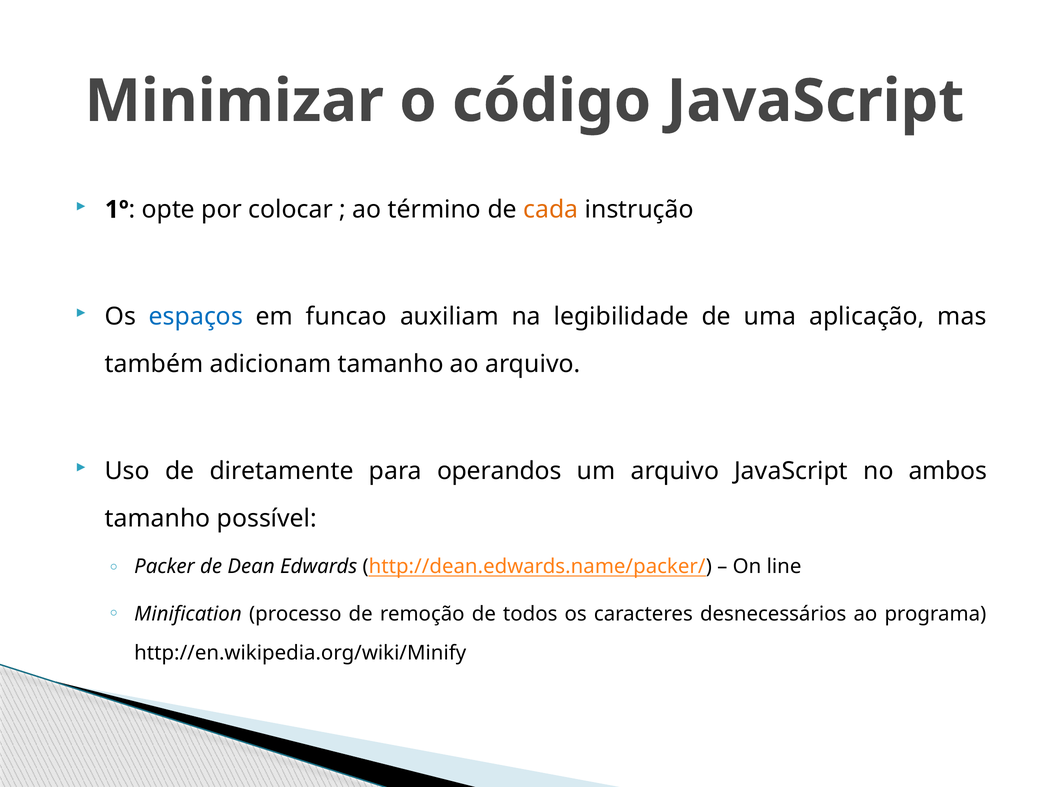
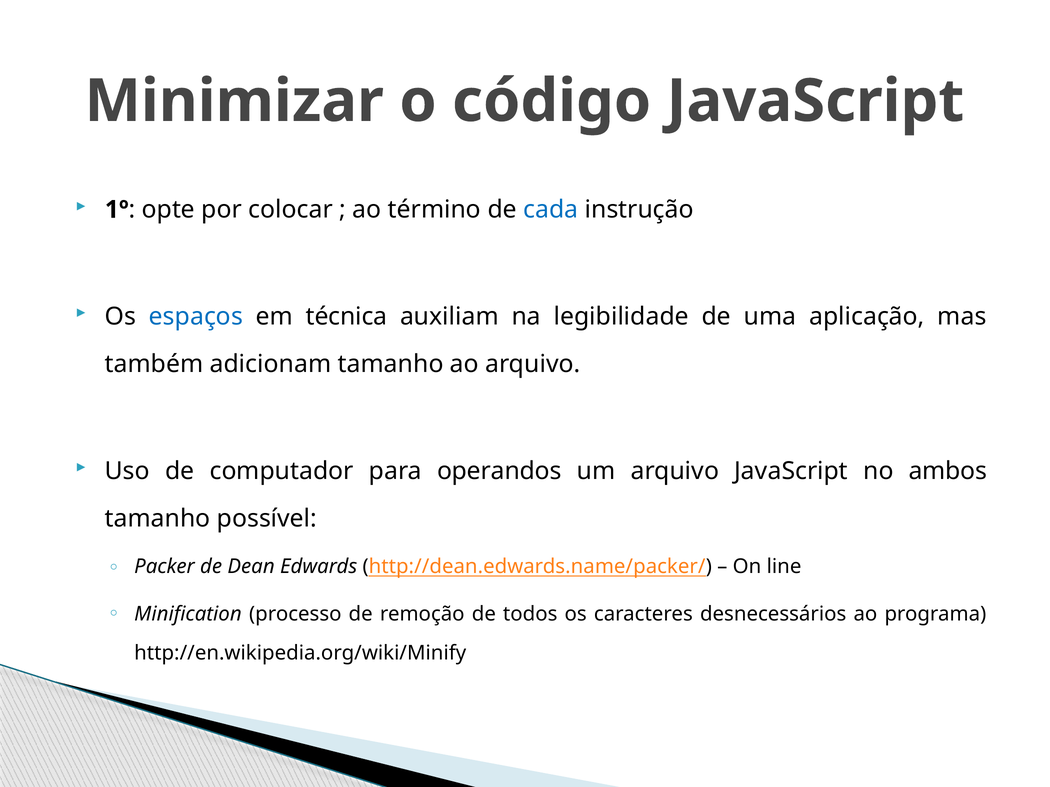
cada colour: orange -> blue
funcao: funcao -> técnica
diretamente: diretamente -> computador
